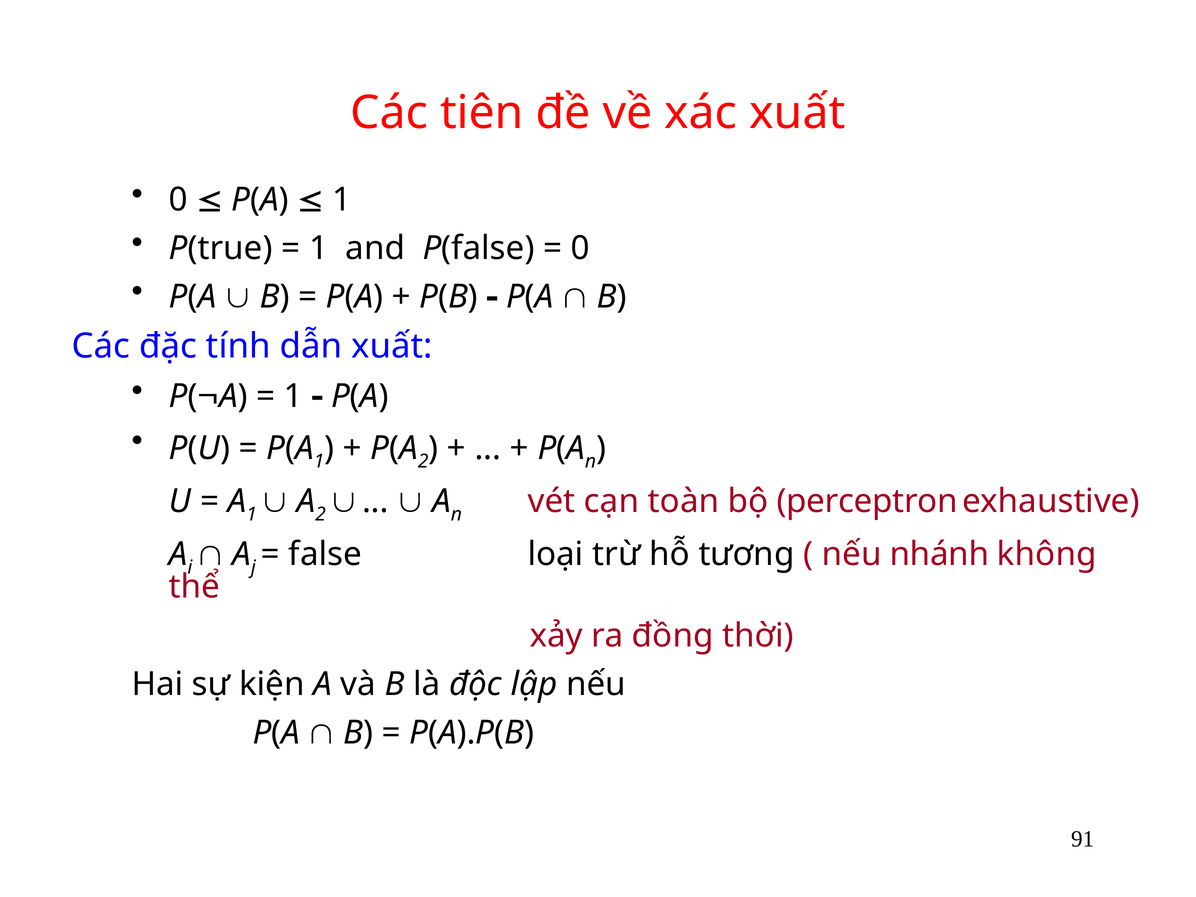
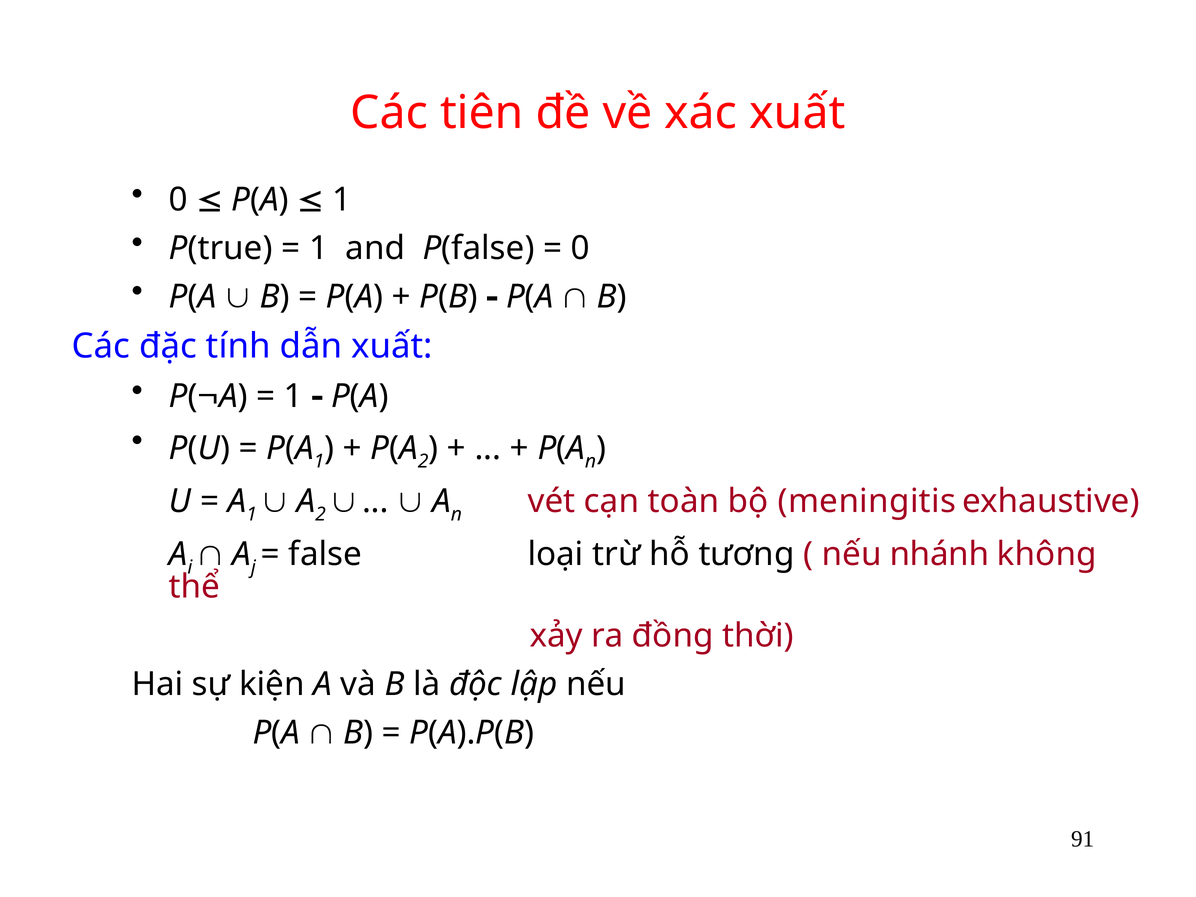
perceptron: perceptron -> meningitis
